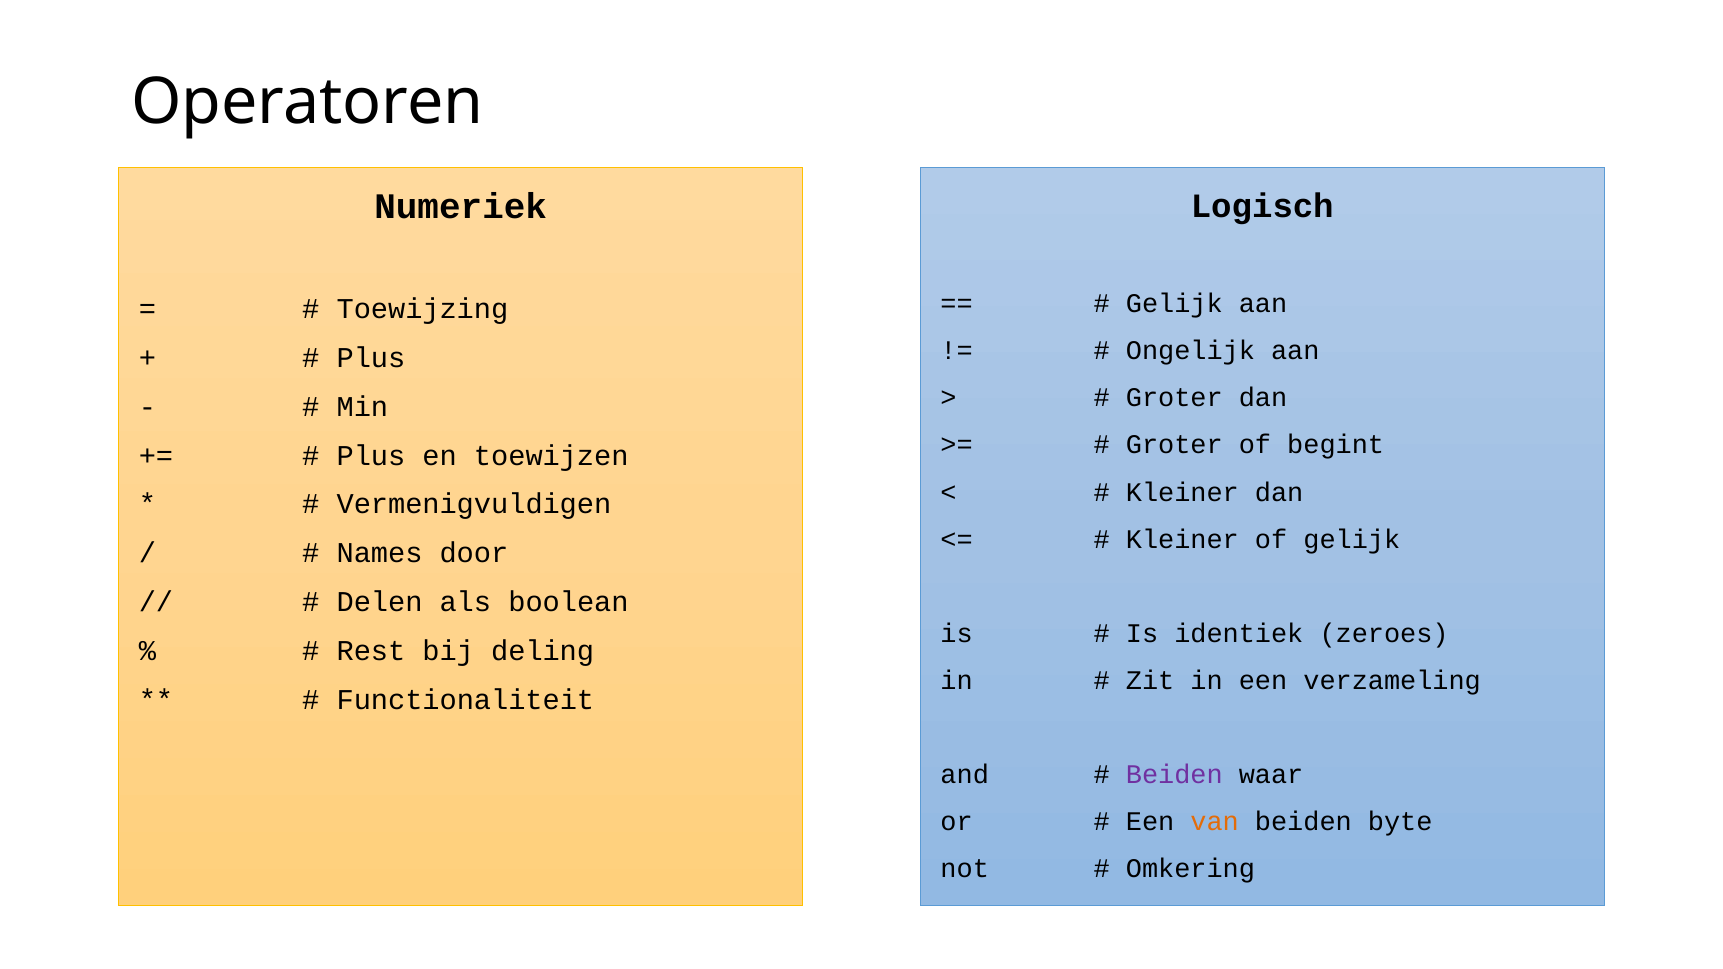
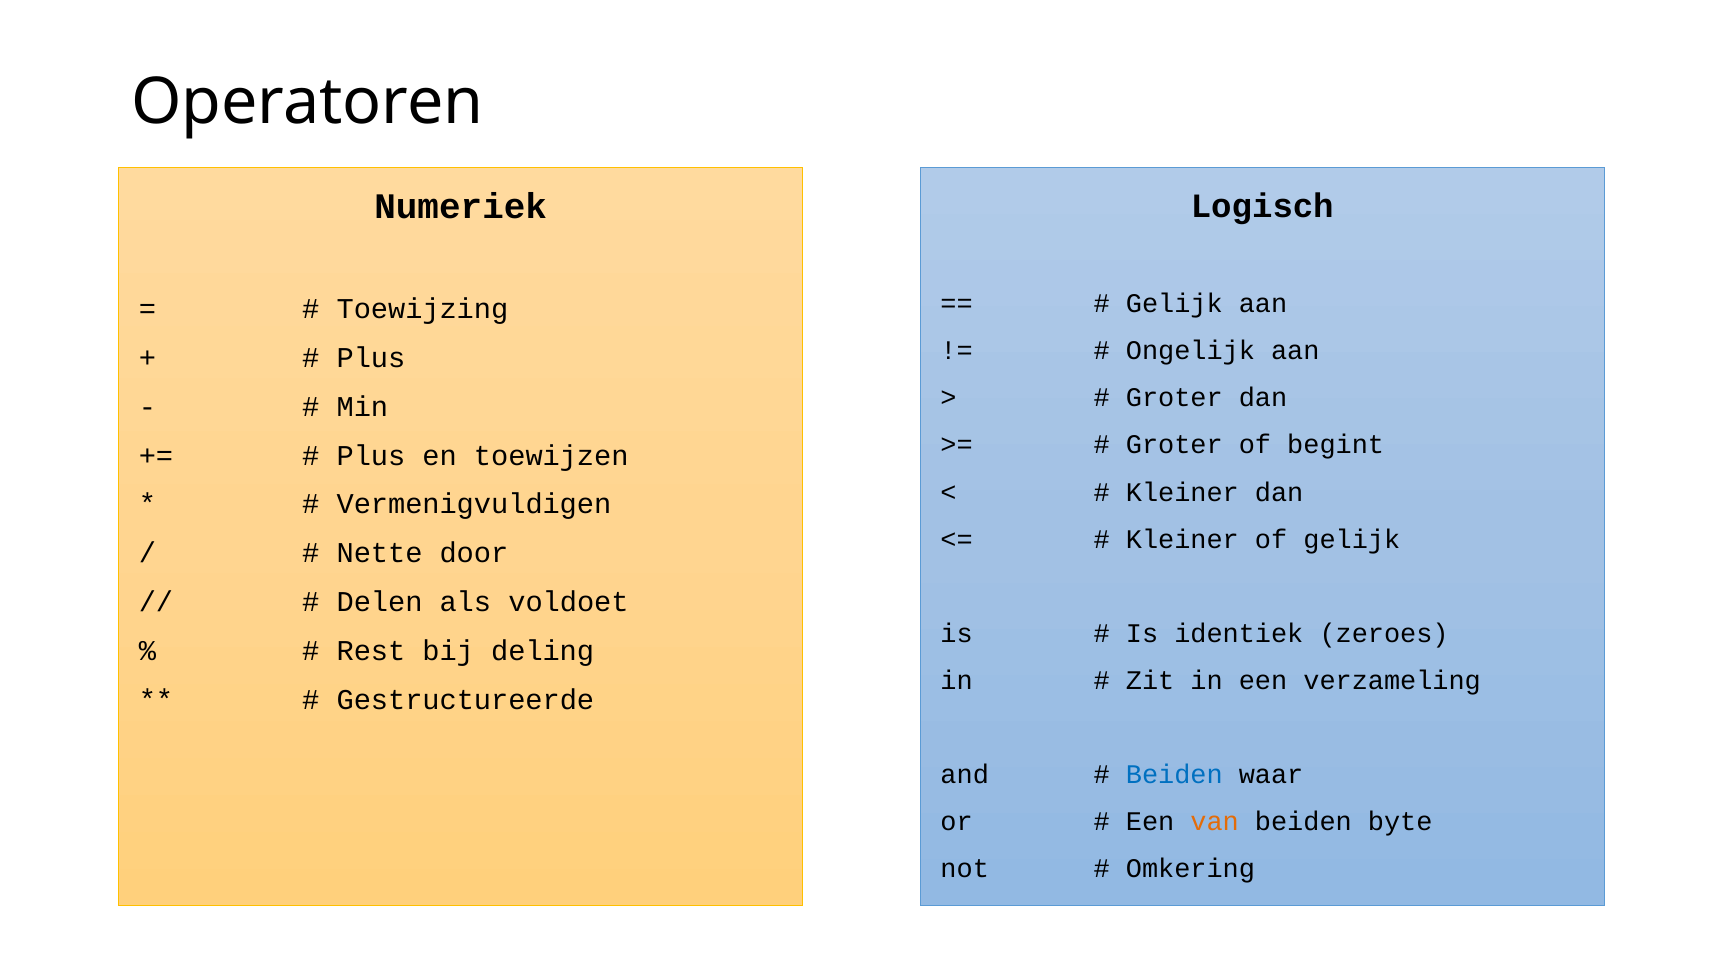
Names: Names -> Nette
boolean: boolean -> voldoet
Functionaliteit: Functionaliteit -> Gestructureerde
Beiden at (1174, 774) colour: purple -> blue
